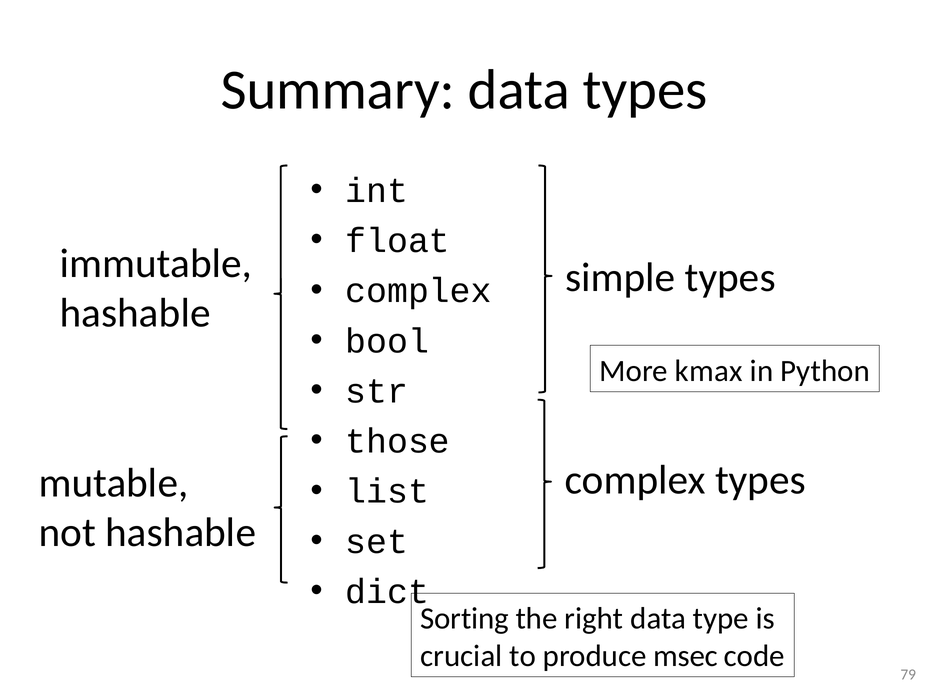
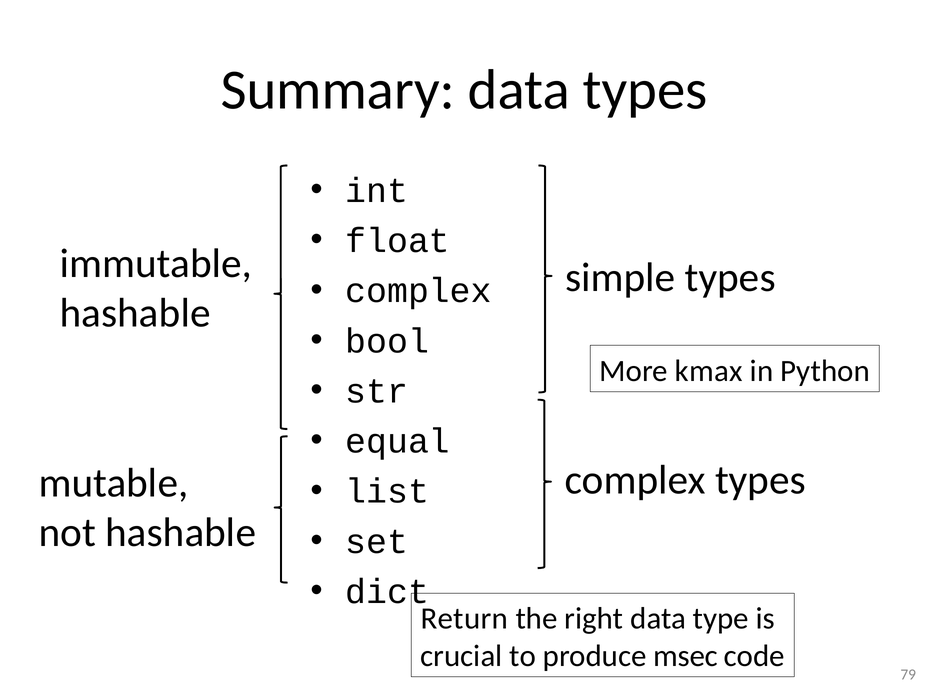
those: those -> equal
Sorting: Sorting -> Return
